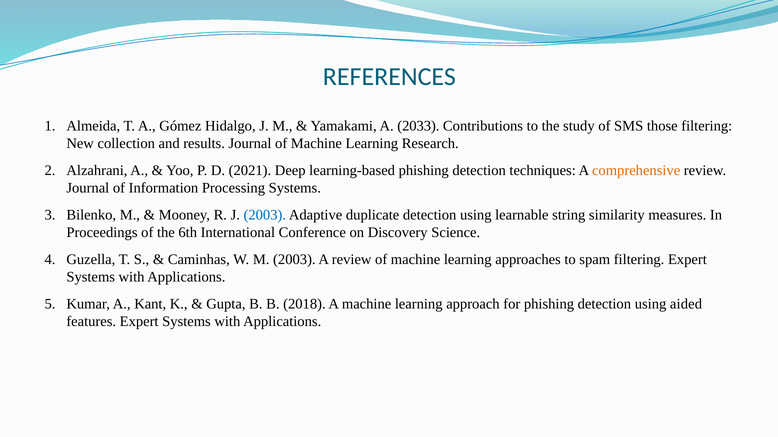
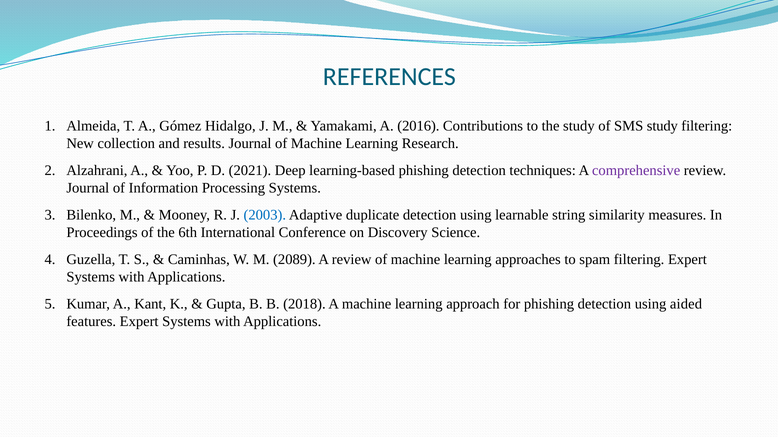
2033: 2033 -> 2016
SMS those: those -> study
comprehensive colour: orange -> purple
M 2003: 2003 -> 2089
